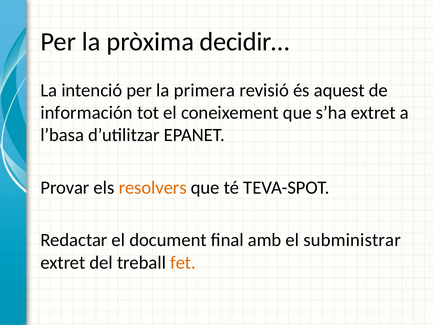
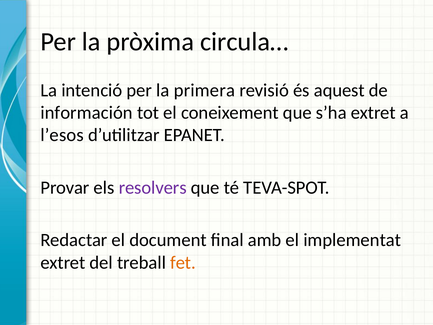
decidir…: decidir… -> circula…
l’basa: l’basa -> l’esos
resolvers colour: orange -> purple
subministrar: subministrar -> implementat
